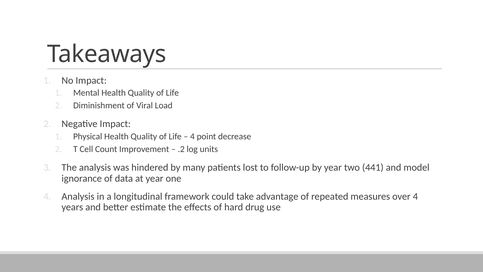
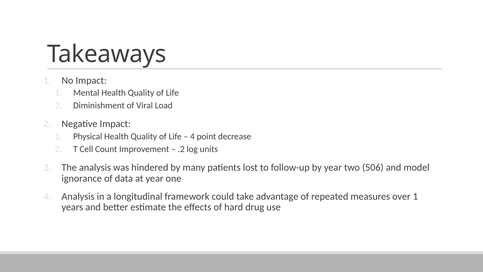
441: 441 -> 506
over 4: 4 -> 1
